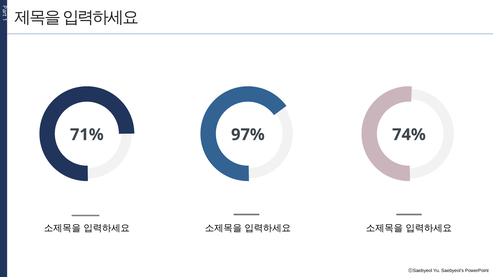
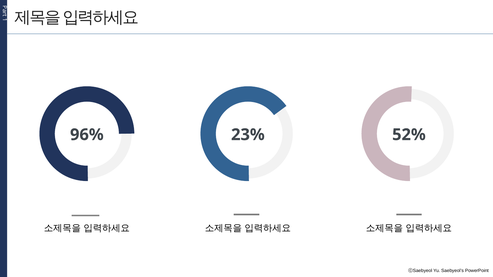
71%: 71% -> 96%
97%: 97% -> 23%
74%: 74% -> 52%
